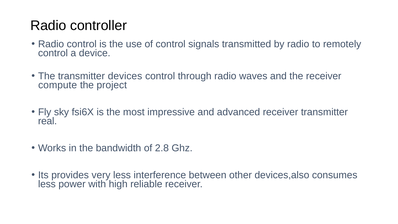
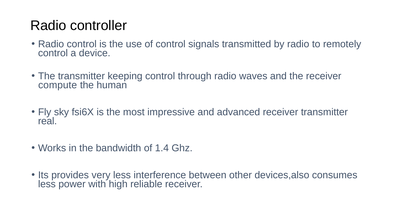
devices: devices -> keeping
project: project -> human
2.8: 2.8 -> 1.4
